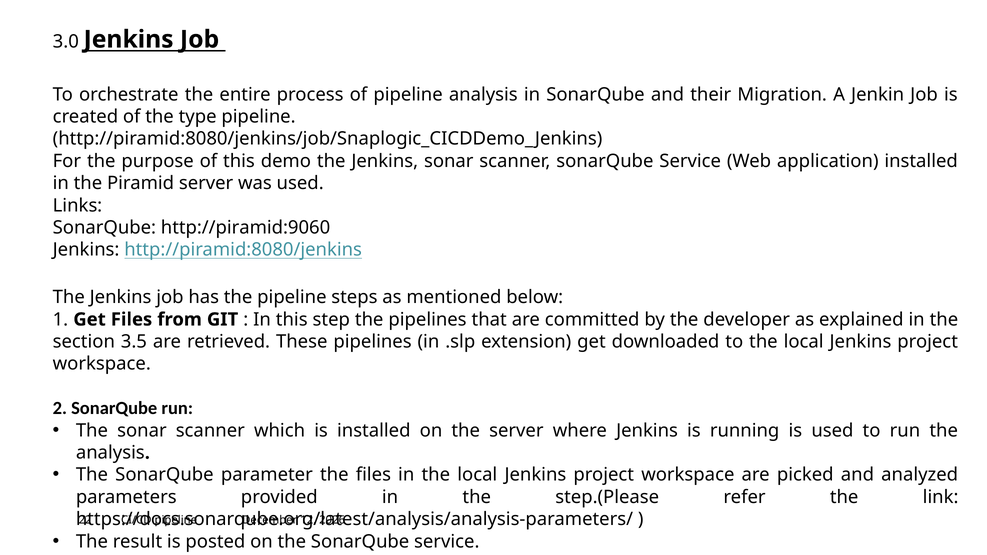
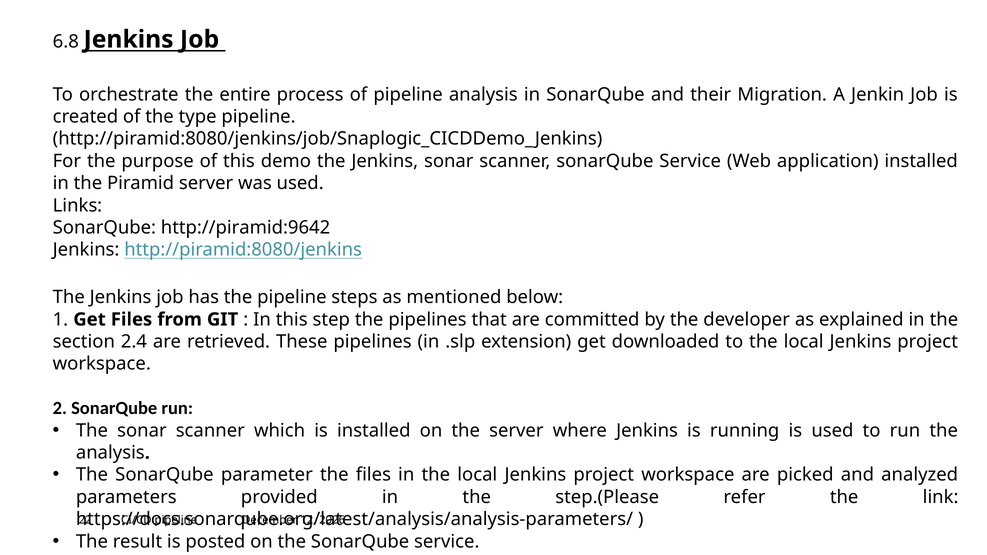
3.0: 3.0 -> 6.8
http://piramid:9060: http://piramid:9060 -> http://piramid:9642
3.5: 3.5 -> 2.4
